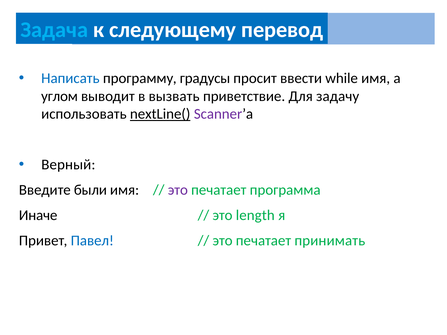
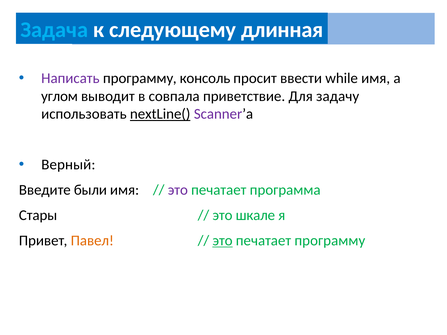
перевод: перевод -> длинная
Написать colour: blue -> purple
градусы: градусы -> консоль
вызвать: вызвать -> совпала
Иначе: Иначе -> Стары
length: length -> шкале
Павел colour: blue -> orange
это at (223, 241) underline: none -> present
печатает принимать: принимать -> программу
